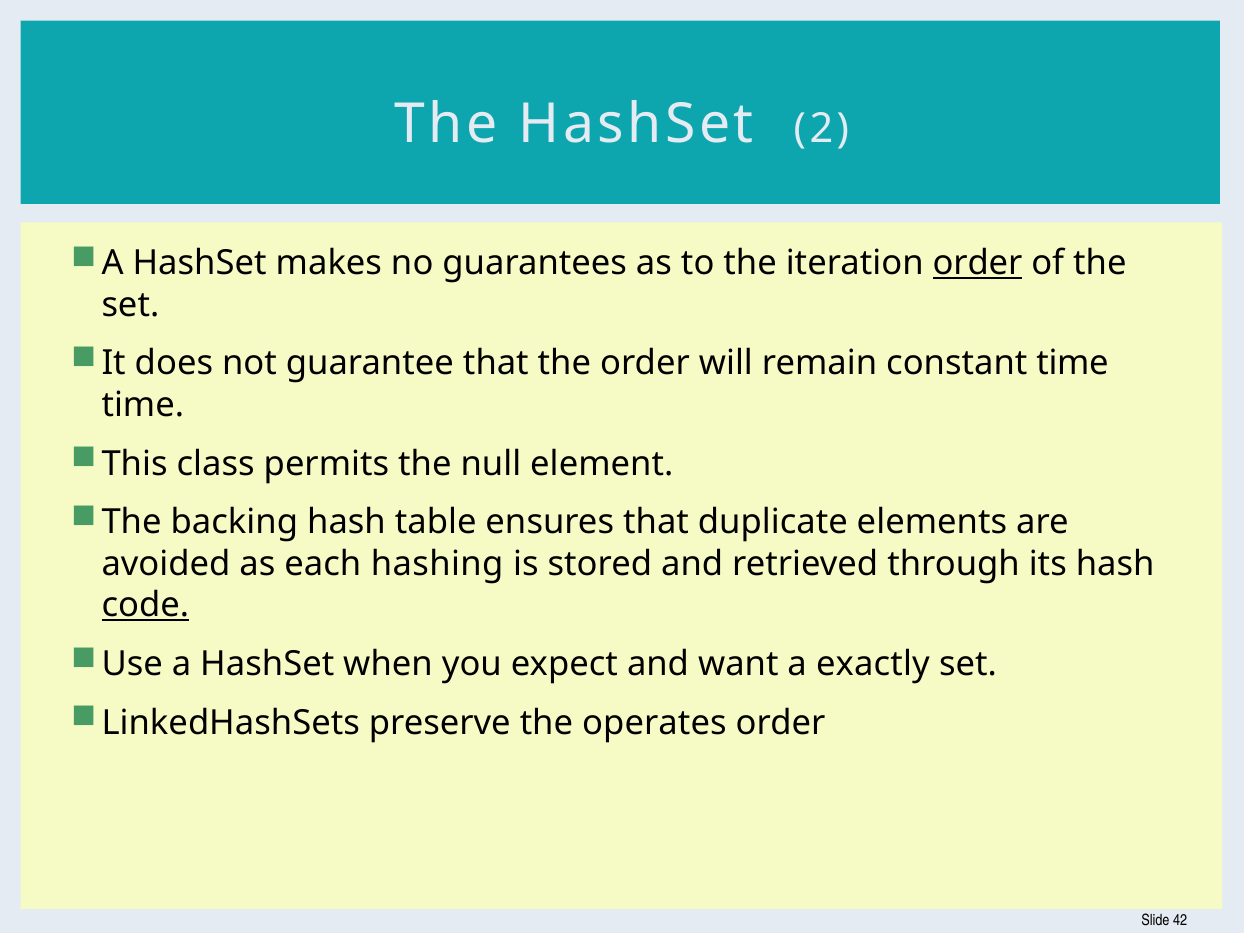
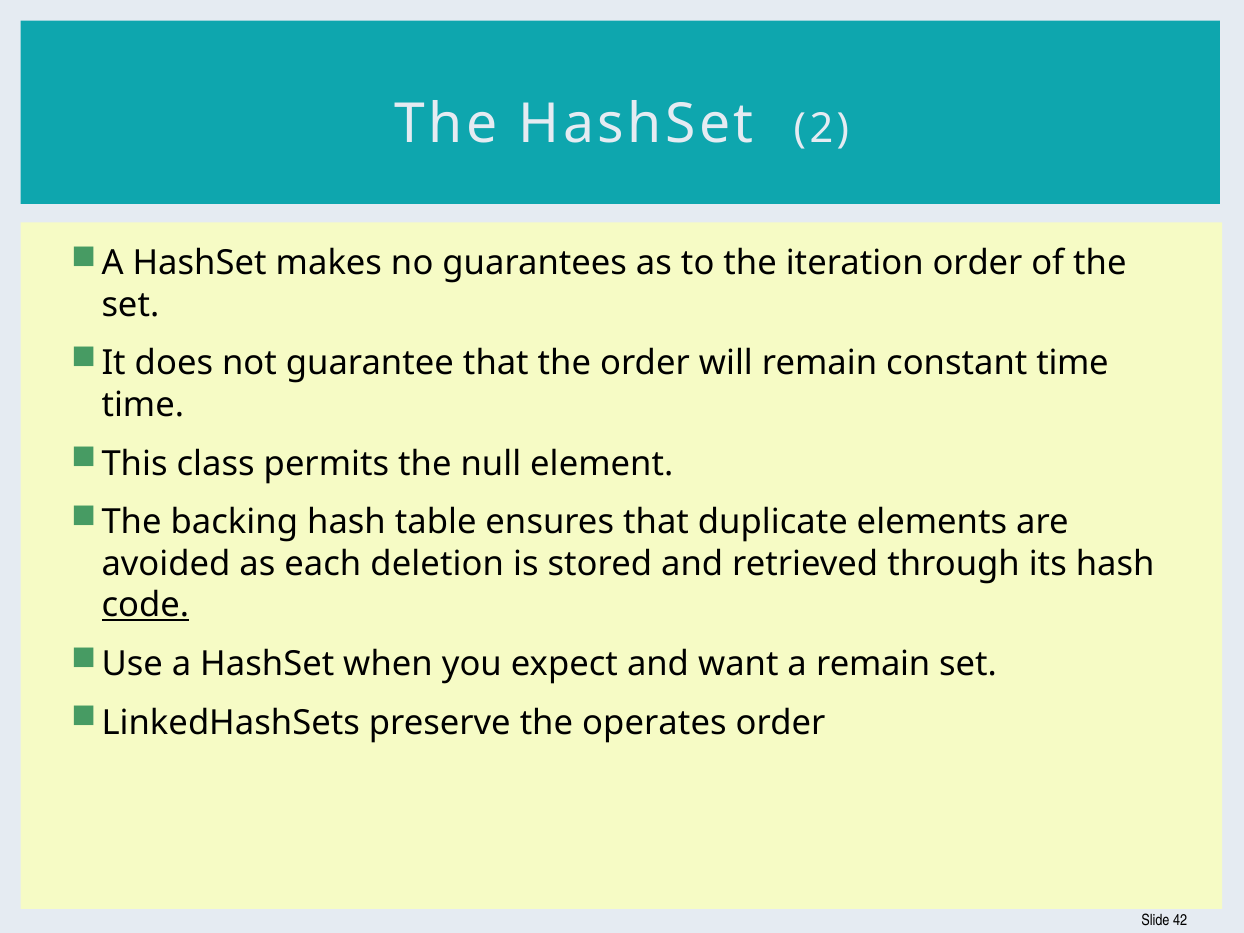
order at (978, 263) underline: present -> none
hashing: hashing -> deletion
a exactly: exactly -> remain
